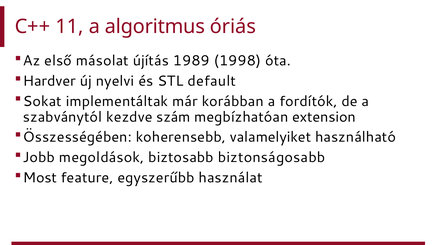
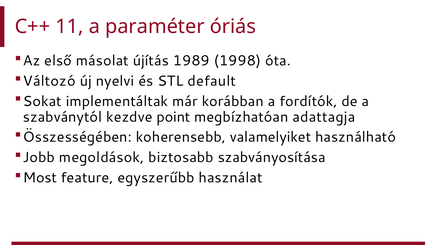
algoritmus: algoritmus -> paraméter
Hardver: Hardver -> Változó
szám: szám -> point
extension: extension -> adattagja
biztonságosabb: biztonságosabb -> szabványosítása
